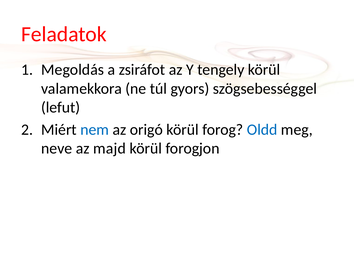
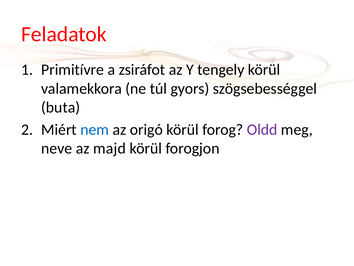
Megoldás: Megoldás -> Primitívre
lefut: lefut -> buta
Oldd colour: blue -> purple
